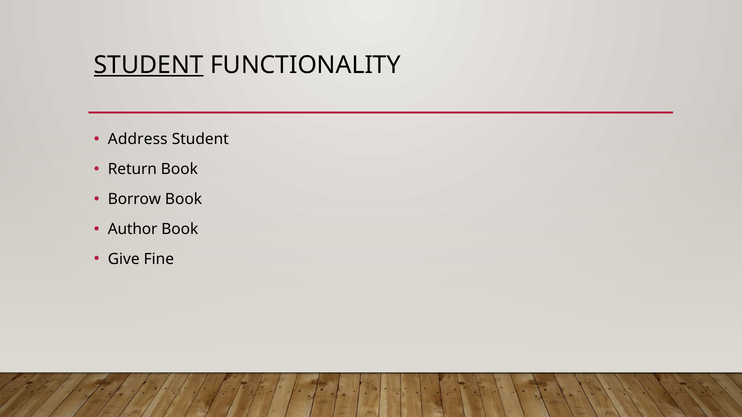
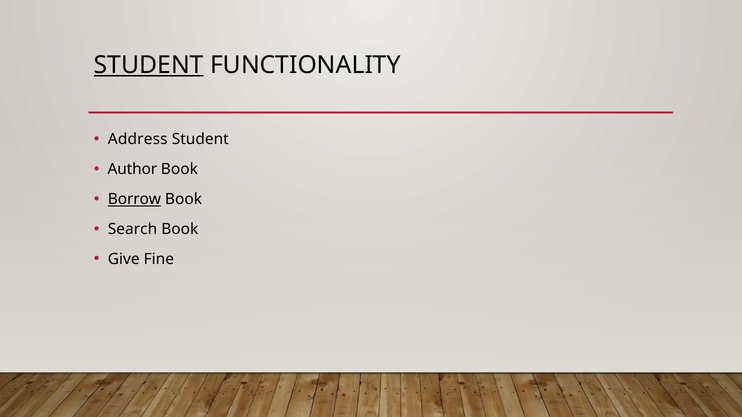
Return: Return -> Author
Borrow underline: none -> present
Author: Author -> Search
